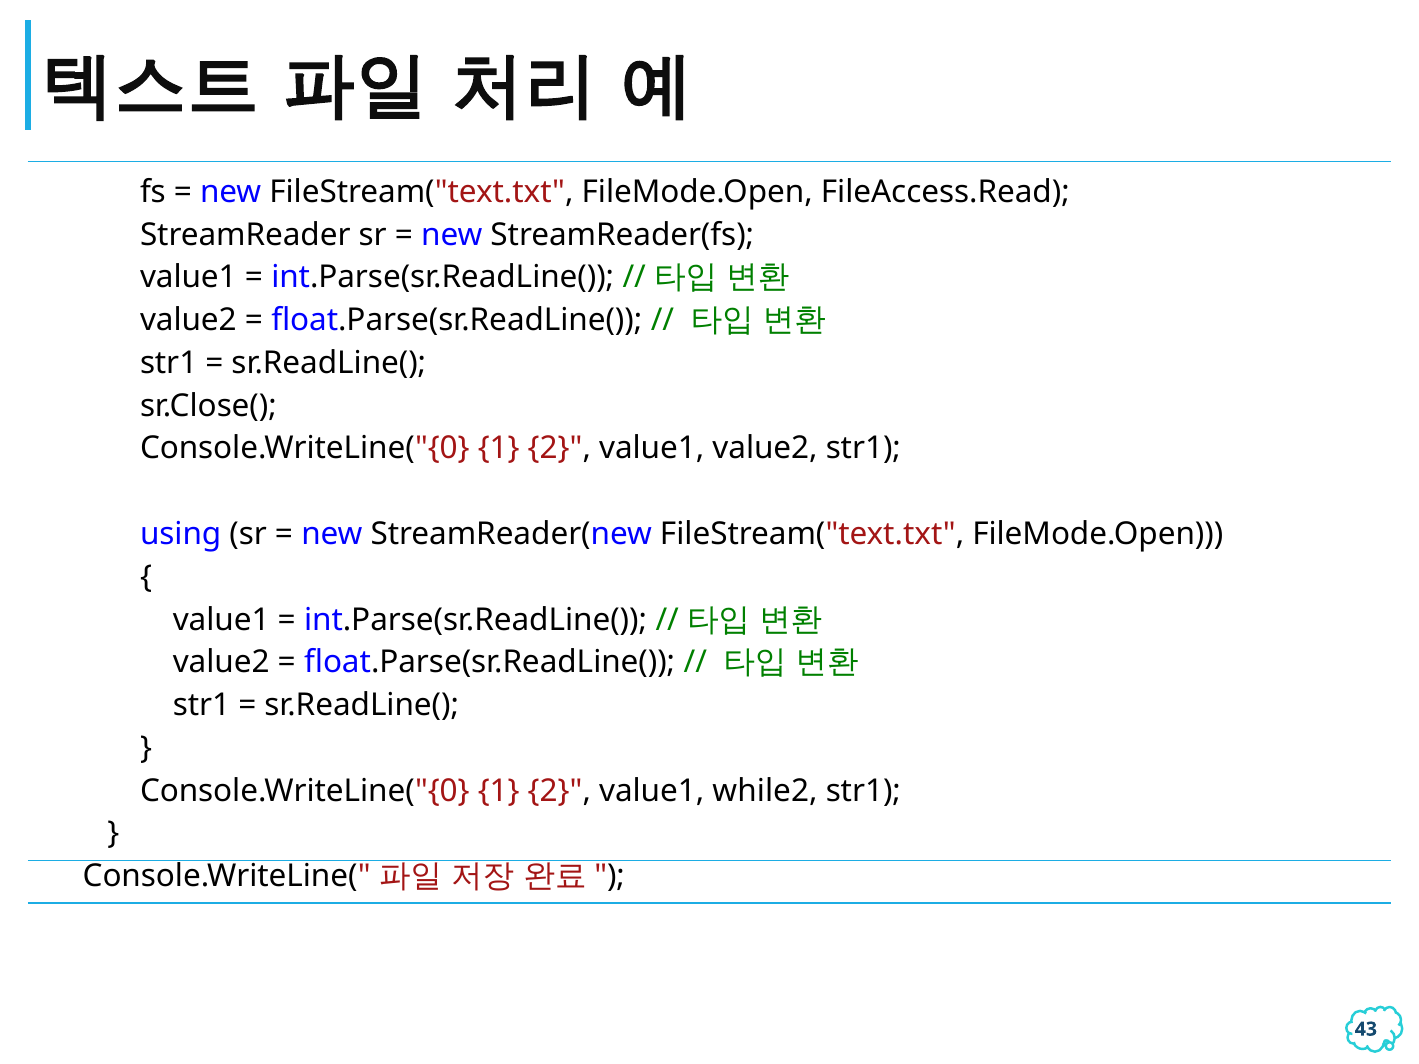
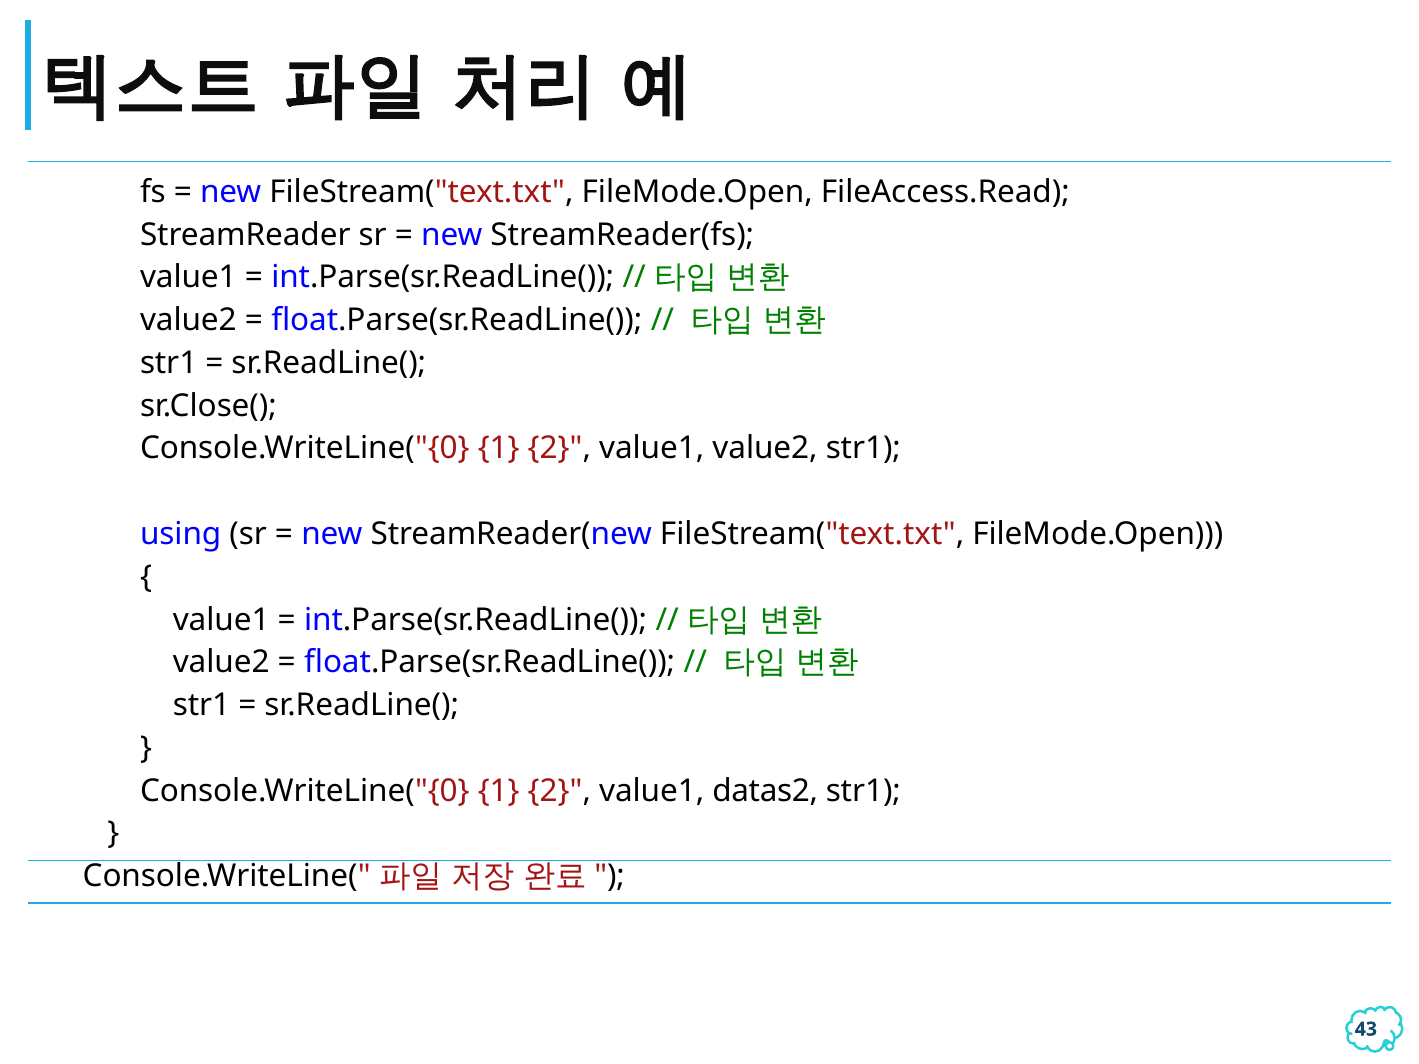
while2: while2 -> datas2
